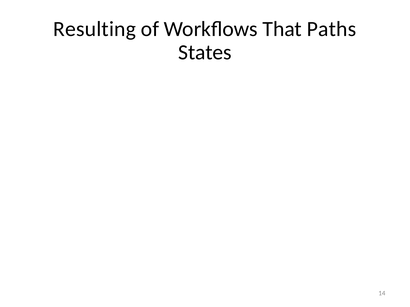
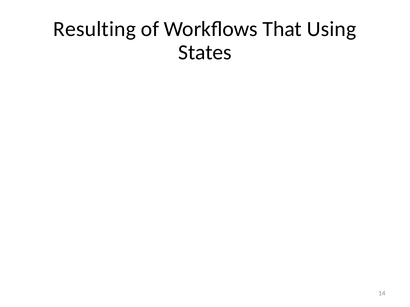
Paths: Paths -> Using
